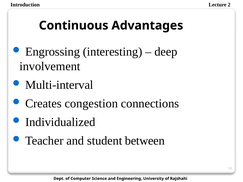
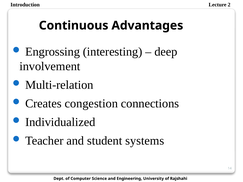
Multi-interval: Multi-interval -> Multi-relation
between: between -> systems
